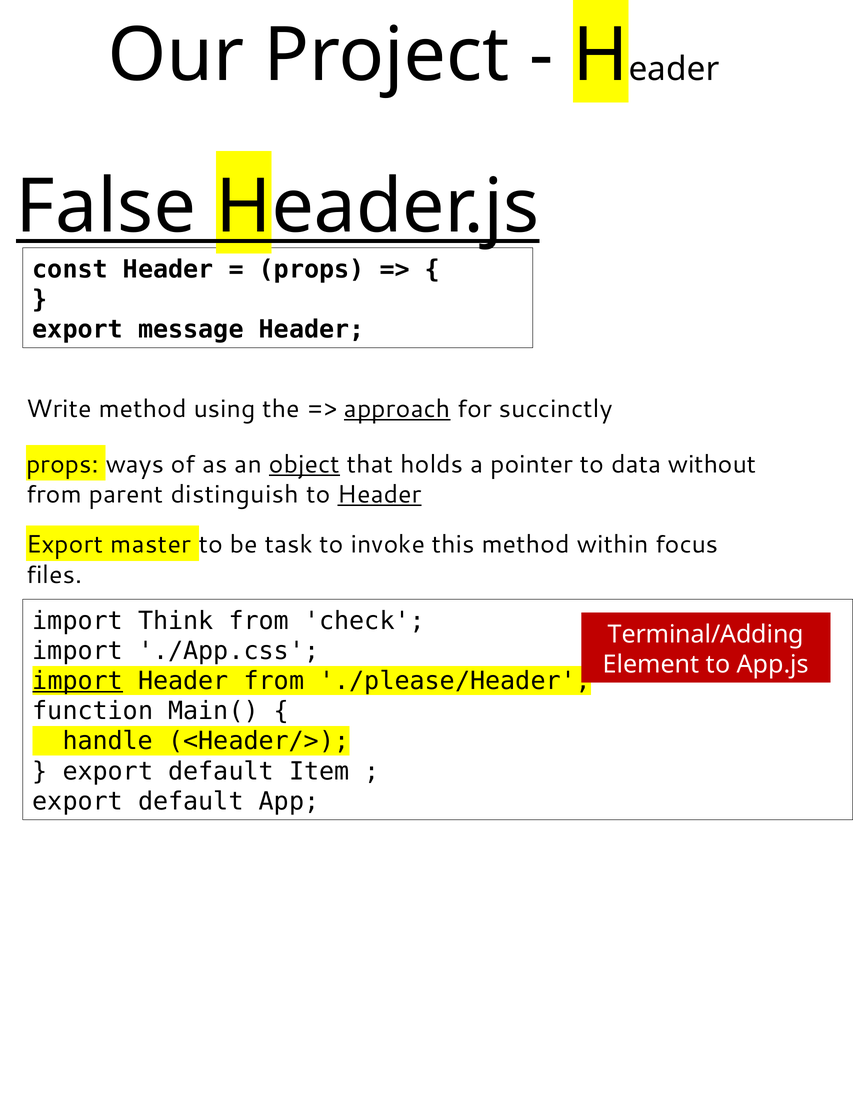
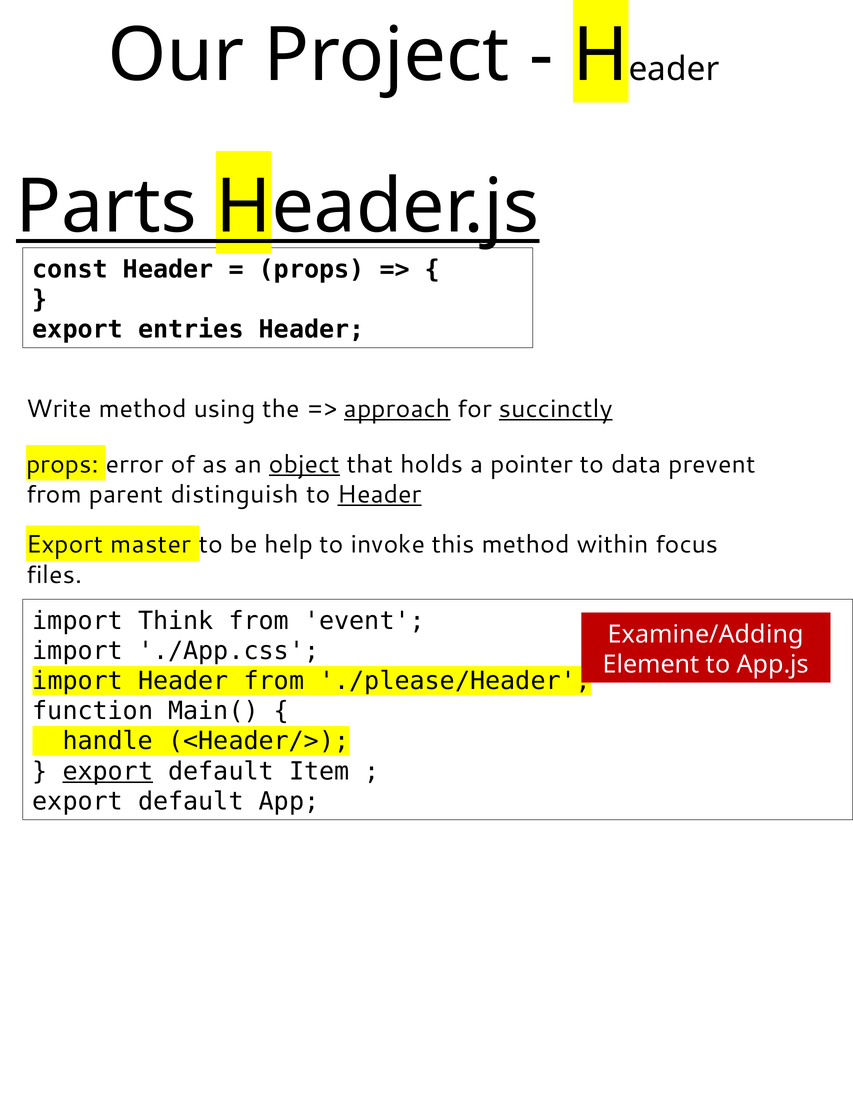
False: False -> Parts
message: message -> entries
succinctly underline: none -> present
ways: ways -> error
without: without -> prevent
task: task -> help
check: check -> event
Terminal/Adding: Terminal/Adding -> Examine/Adding
import at (78, 681) underline: present -> none
export at (108, 771) underline: none -> present
